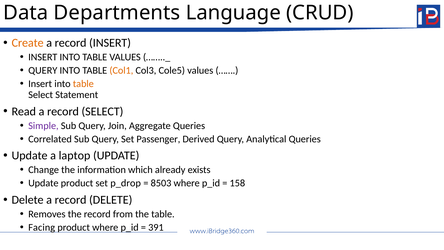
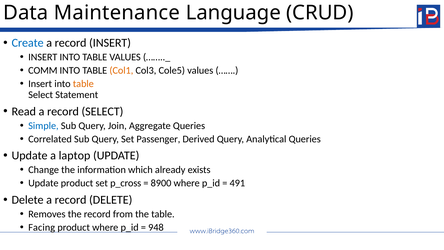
Departments: Departments -> Maintenance
Create colour: orange -> blue
QUERY at (43, 70): QUERY -> COMM
Simple colour: purple -> blue
p_drop: p_drop -> p_cross
8503: 8503 -> 8900
158: 158 -> 491
391: 391 -> 948
